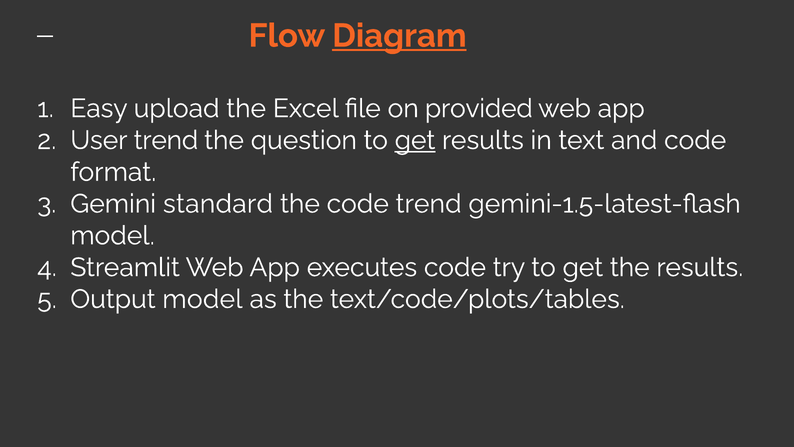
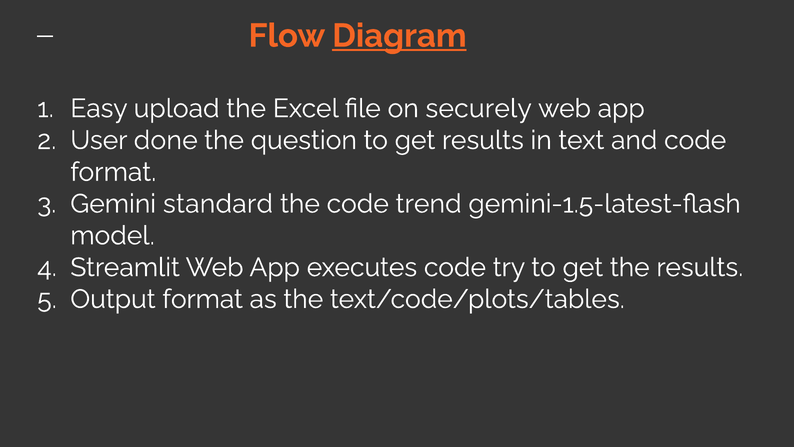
provided: provided -> securely
User trend: trend -> done
get at (415, 140) underline: present -> none
Output model: model -> format
